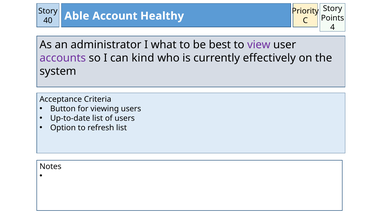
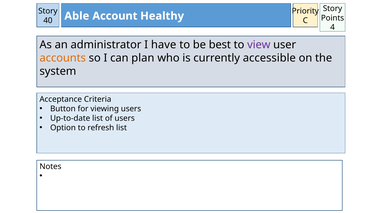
what: what -> have
accounts colour: purple -> orange
kind: kind -> plan
effectively: effectively -> accessible
